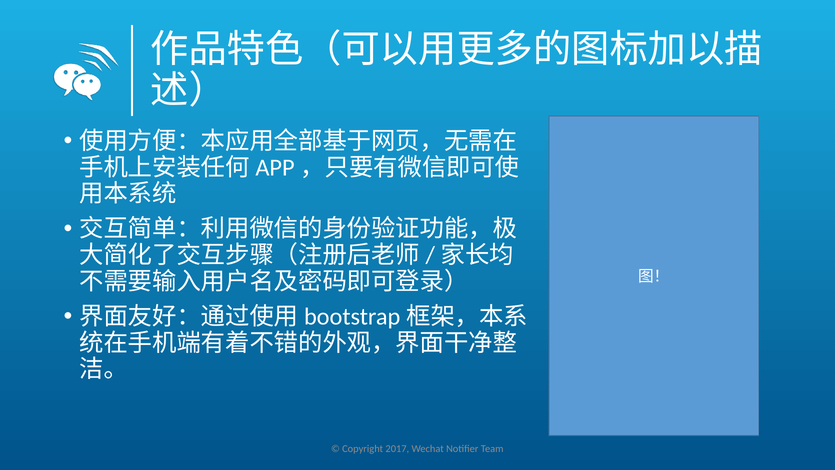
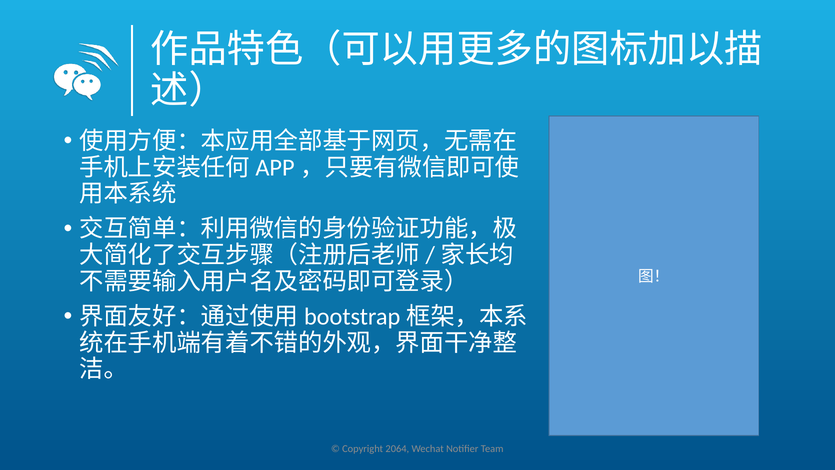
2017: 2017 -> 2064
